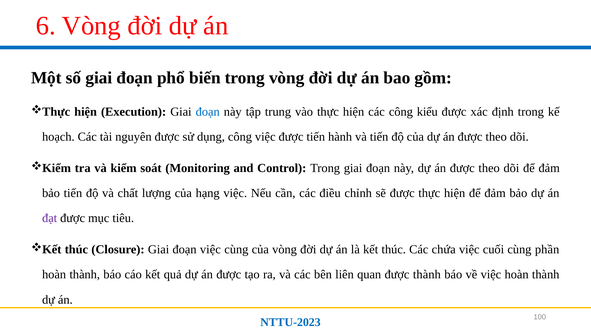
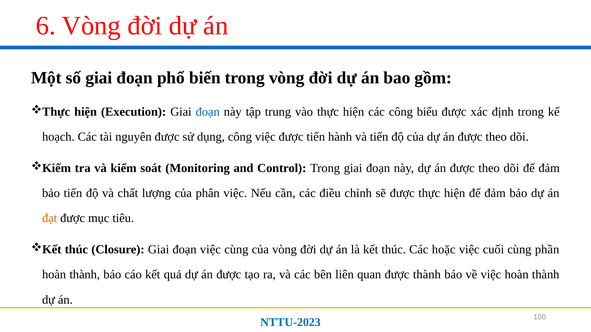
kiểu: kiểu -> biểu
hạng: hạng -> phân
đạt colour: purple -> orange
chứa: chứa -> hoặc
